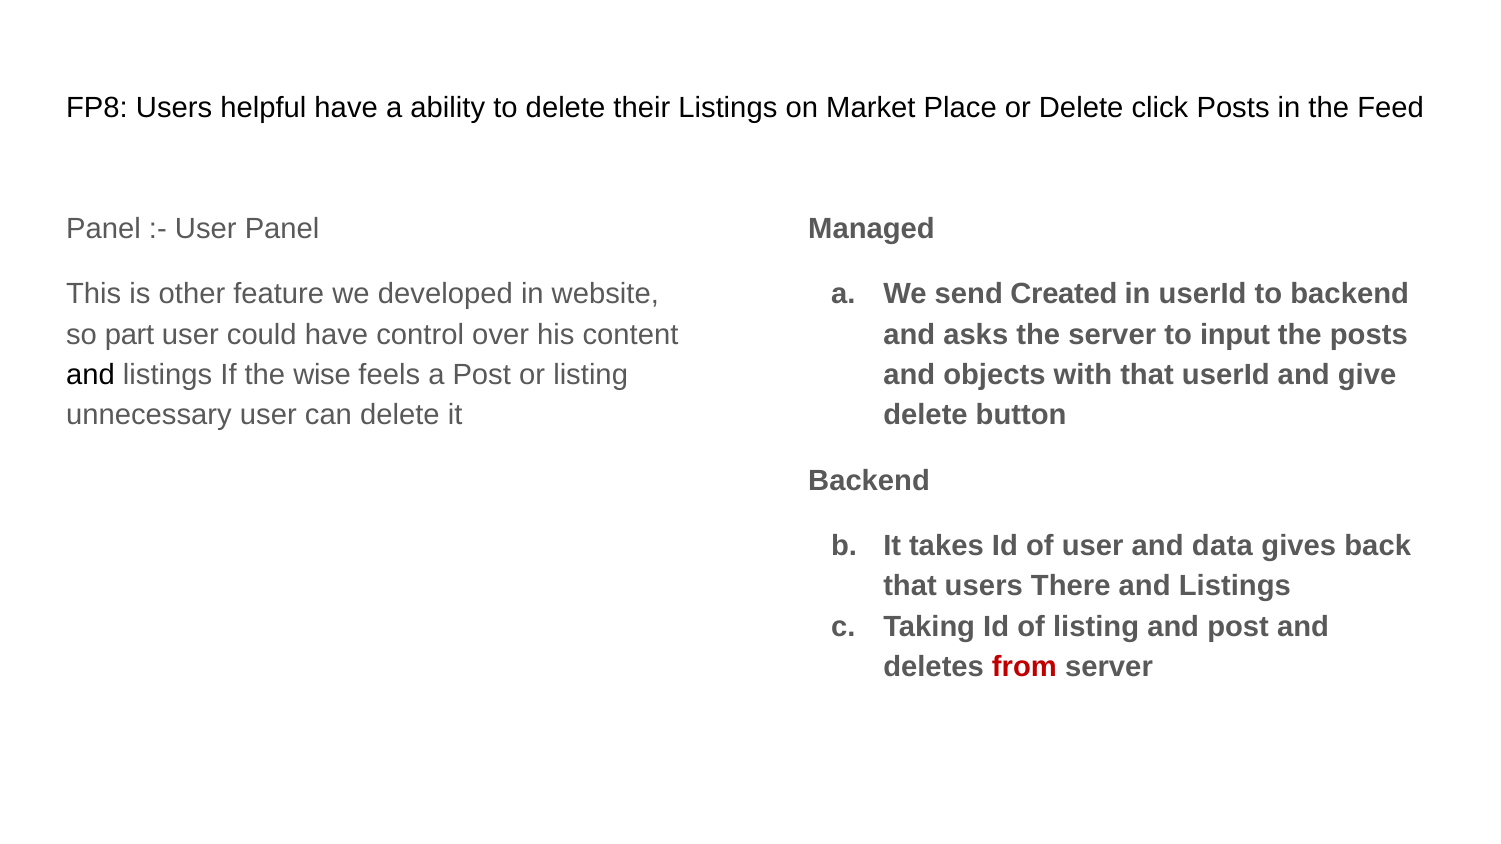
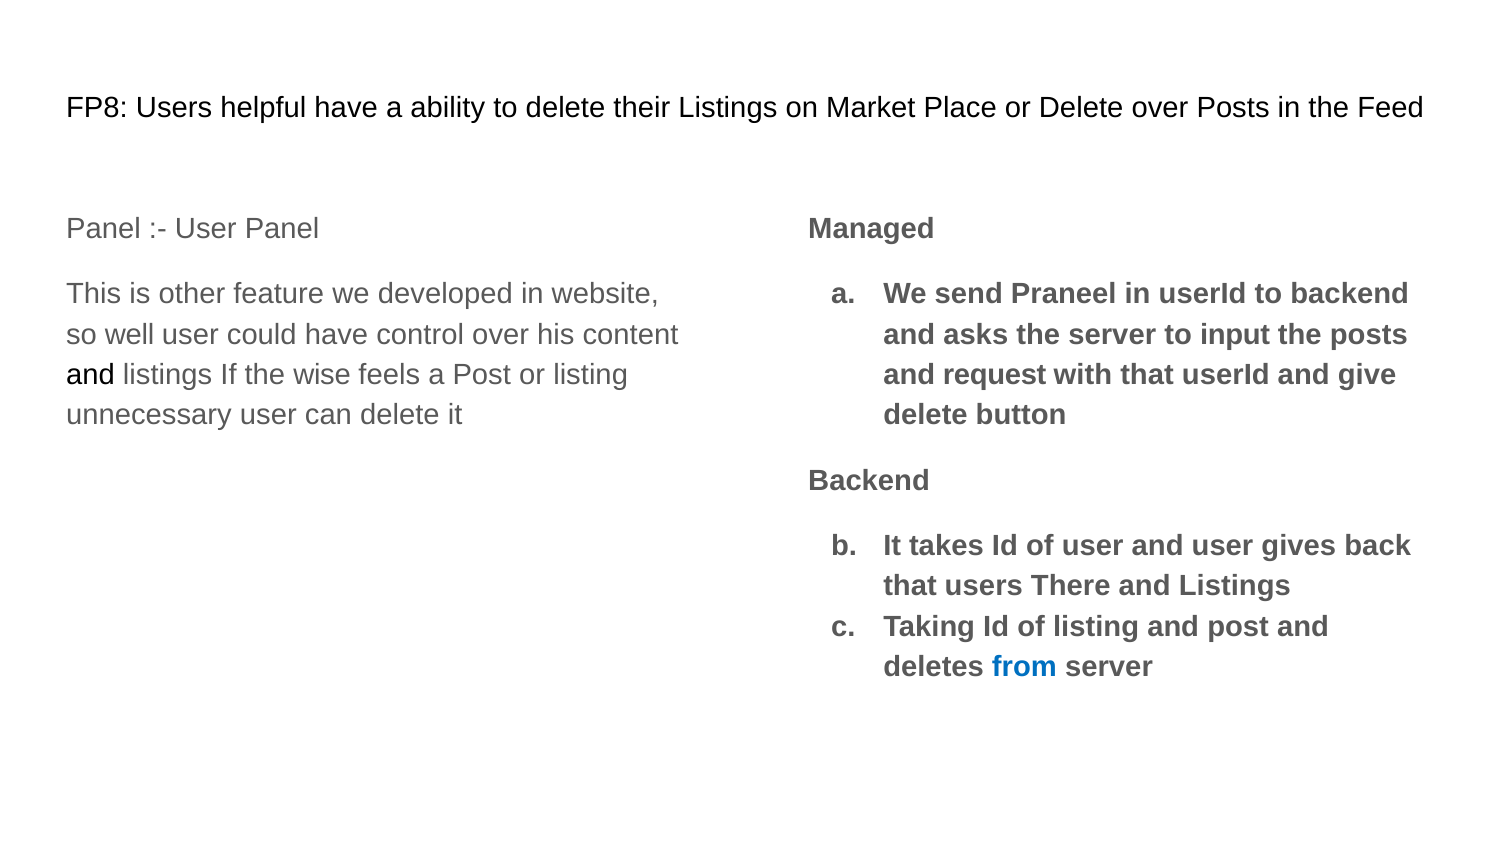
Delete click: click -> over
Created: Created -> Praneel
part: part -> well
objects: objects -> request
and data: data -> user
from colour: red -> blue
